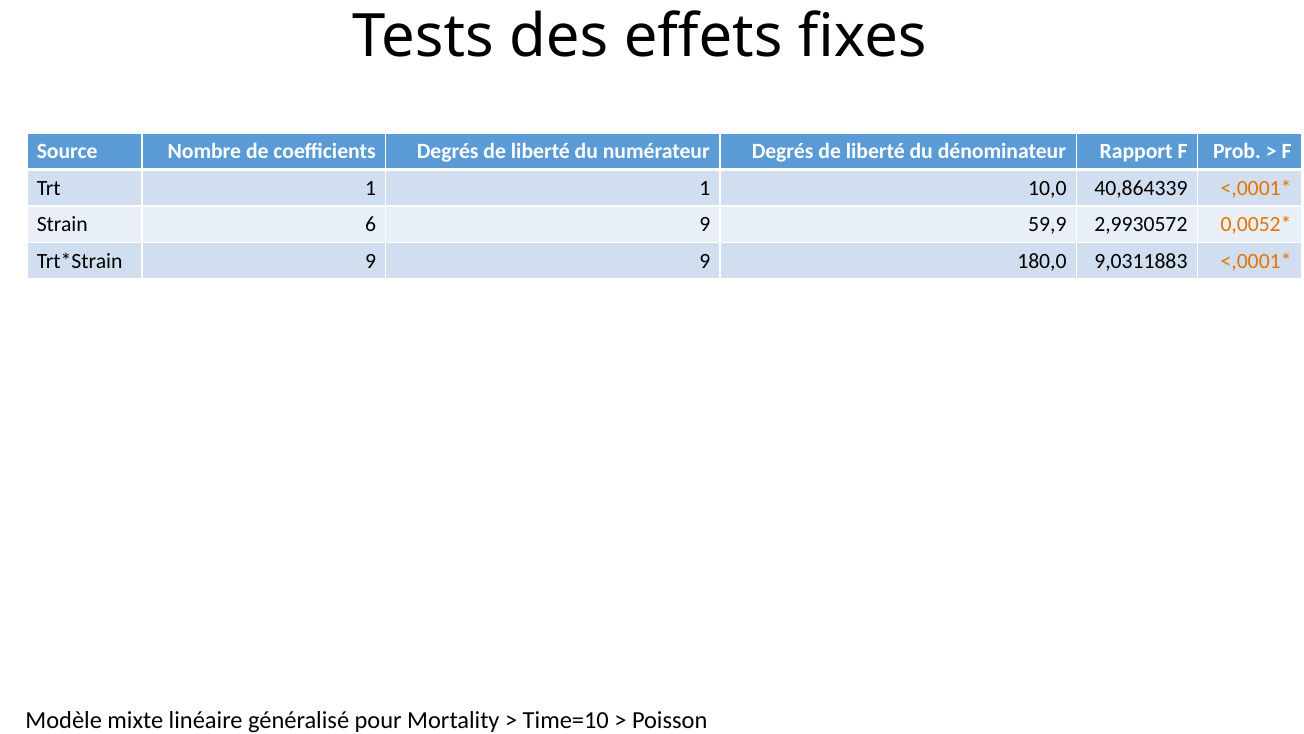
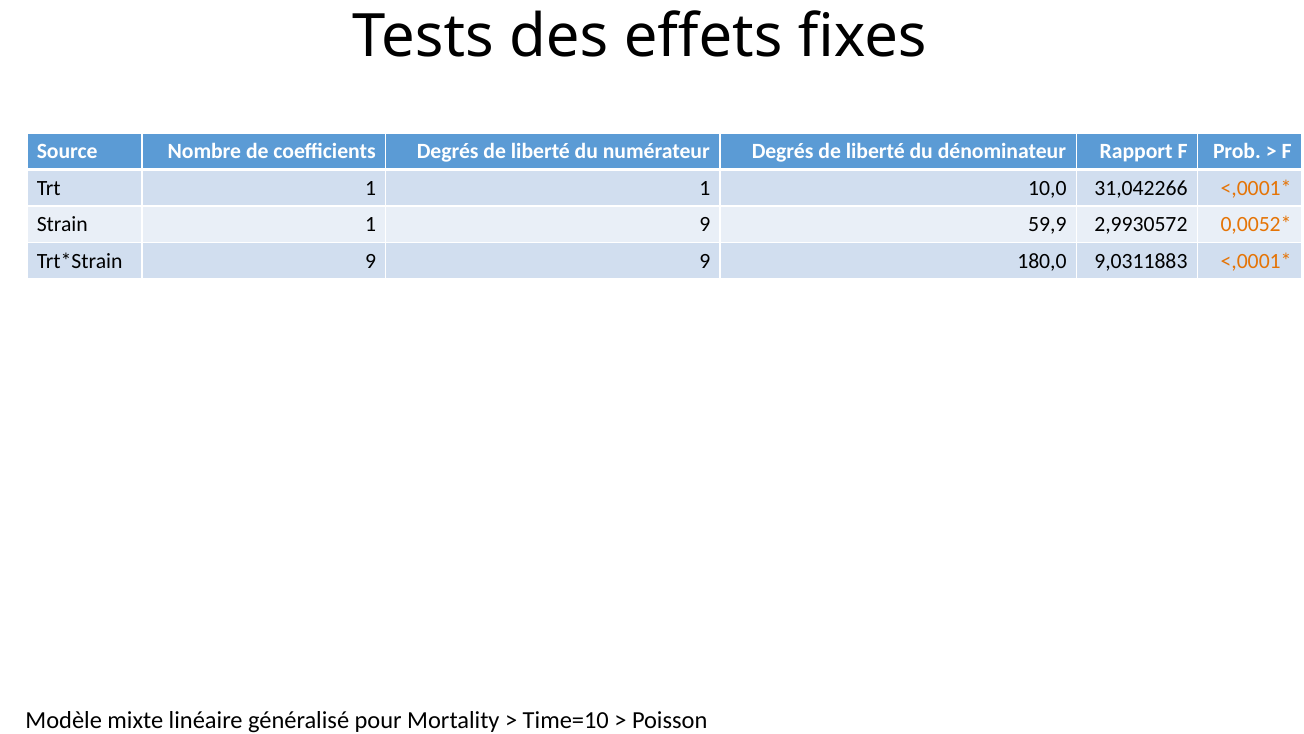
40,864339: 40,864339 -> 31,042266
Strain 6: 6 -> 1
